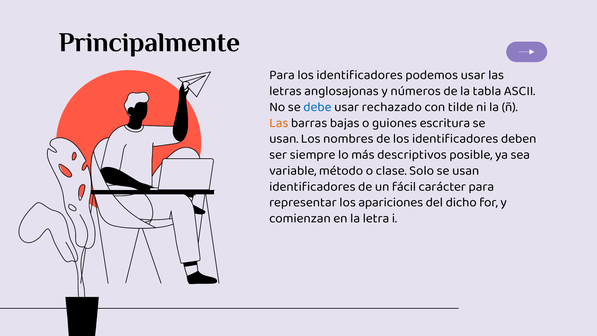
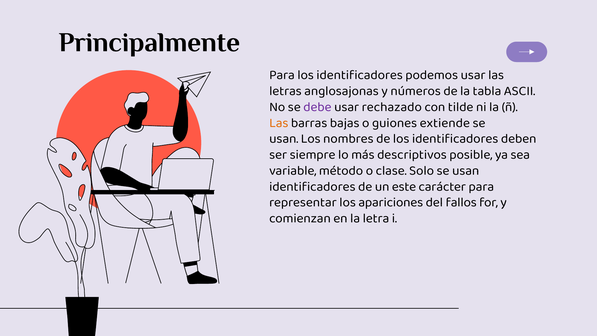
debe colour: blue -> purple
escritura: escritura -> extiende
fácil: fácil -> este
dicho: dicho -> fallos
